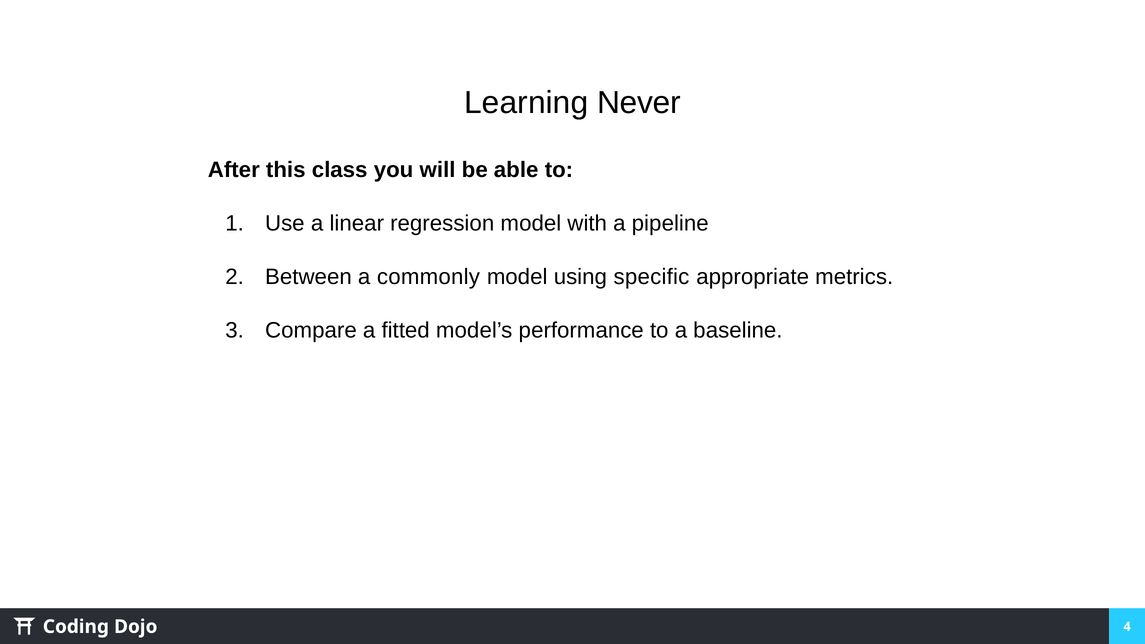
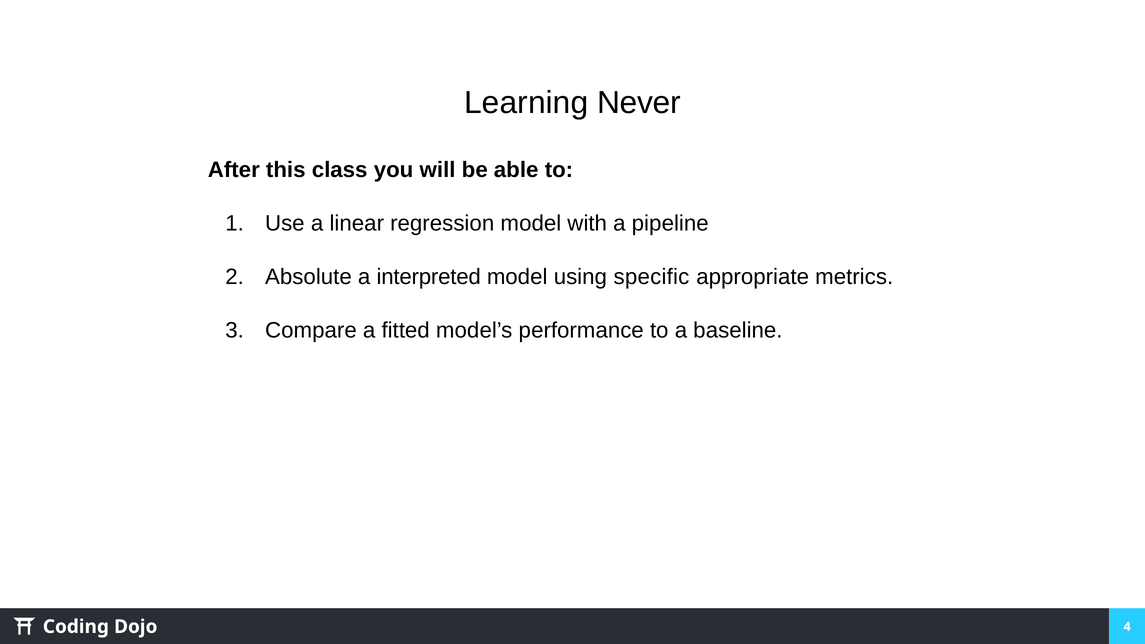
Between: Between -> Absolute
commonly: commonly -> interpreted
